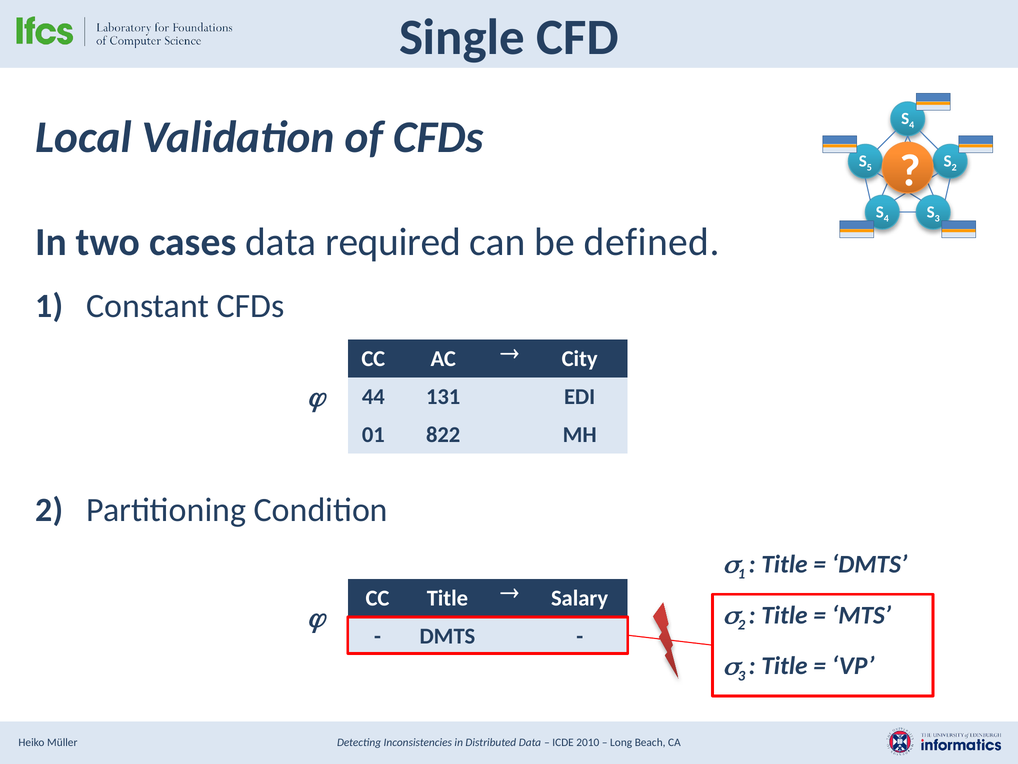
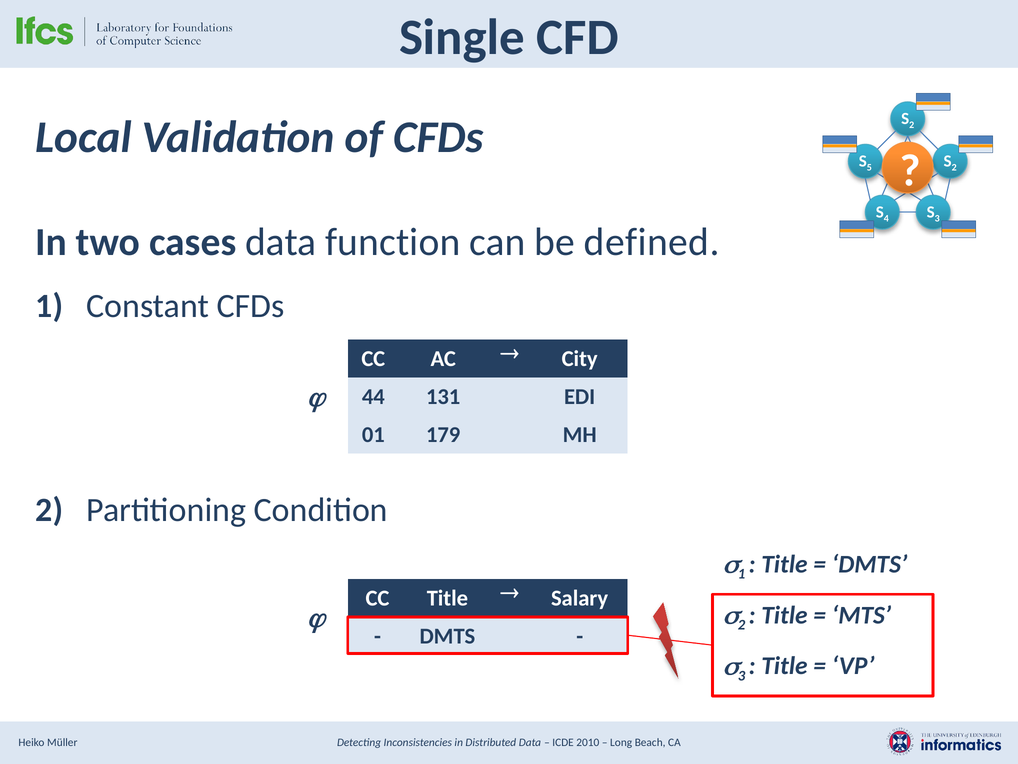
4 at (912, 125): 4 -> 2
required: required -> function
822: 822 -> 179
